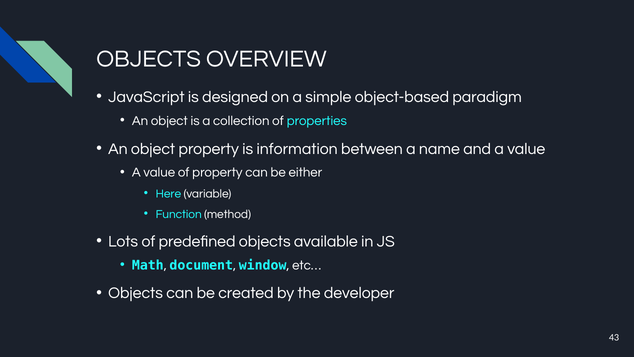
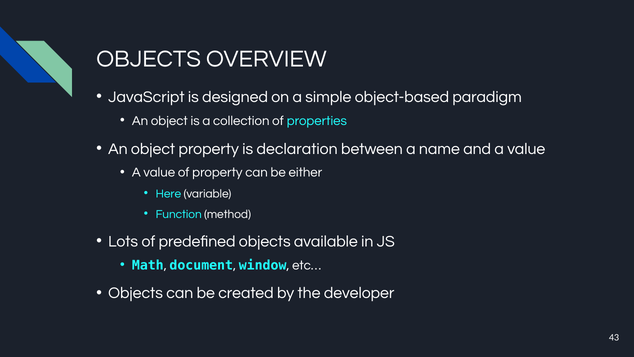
information: information -> declaration
